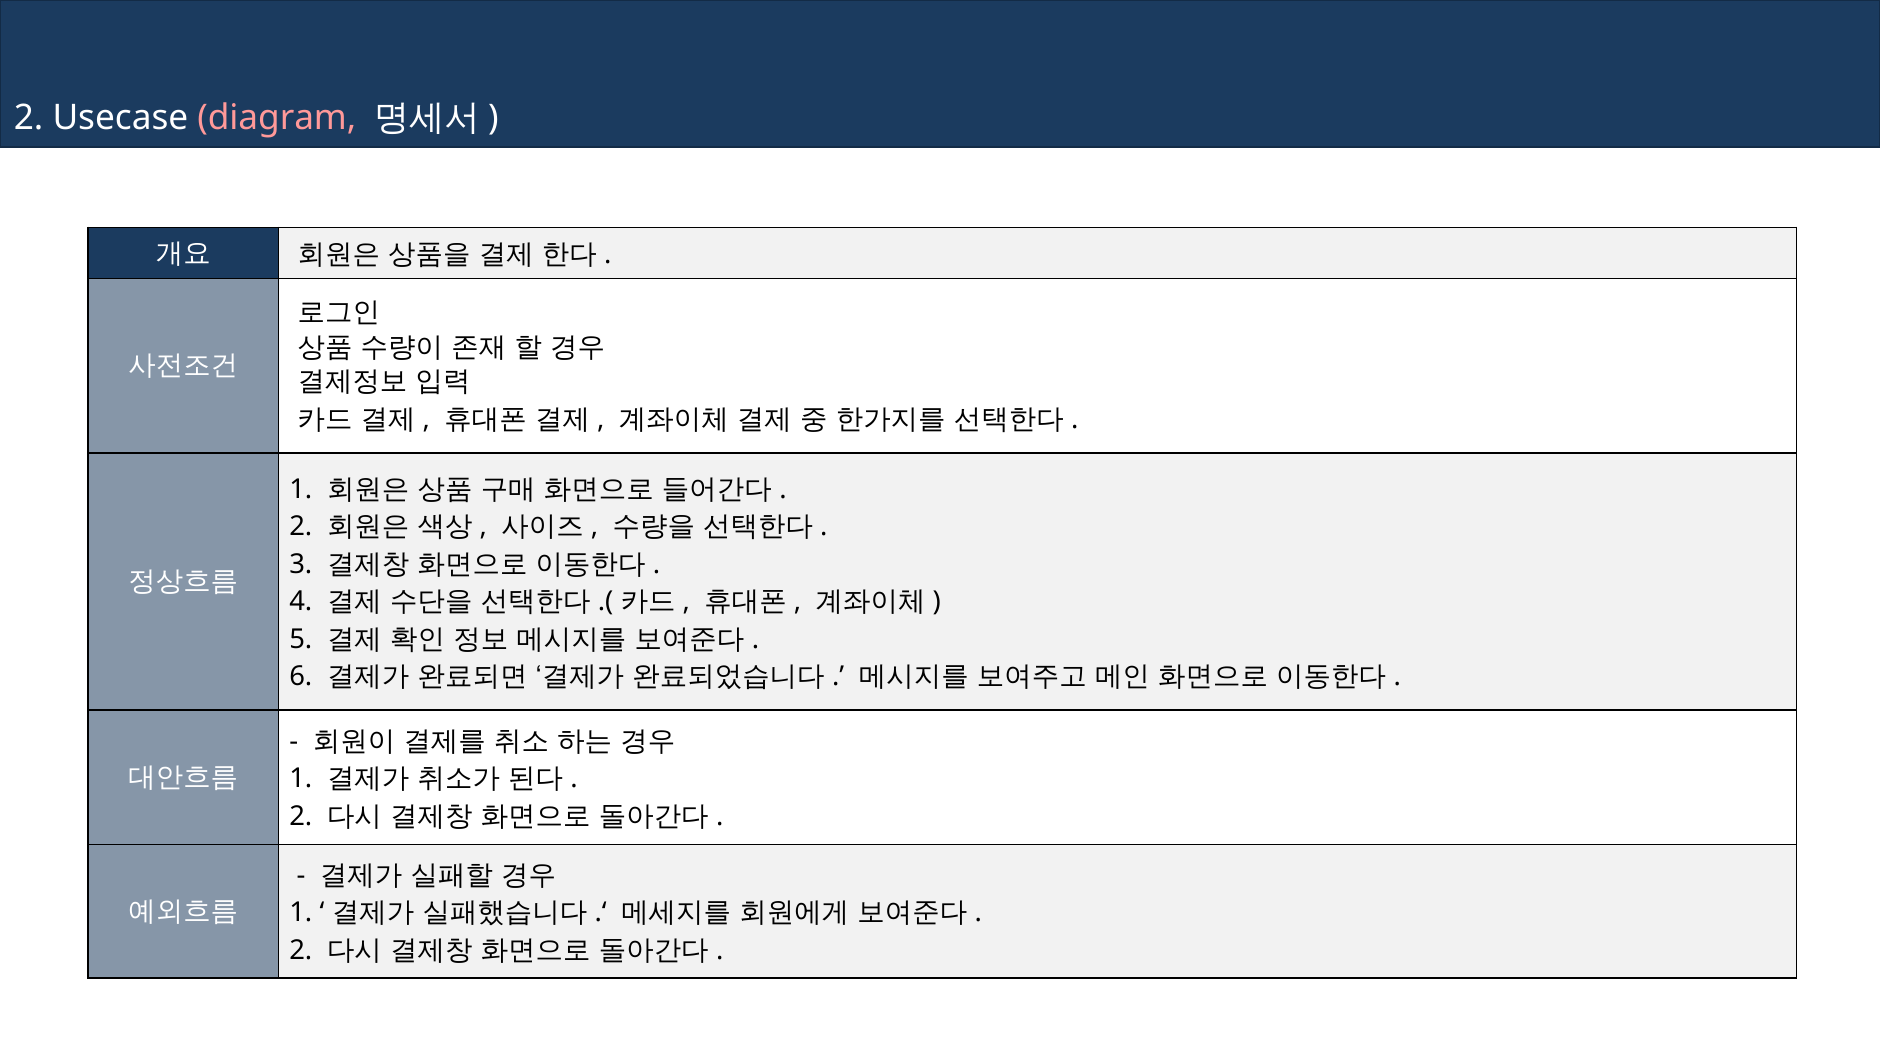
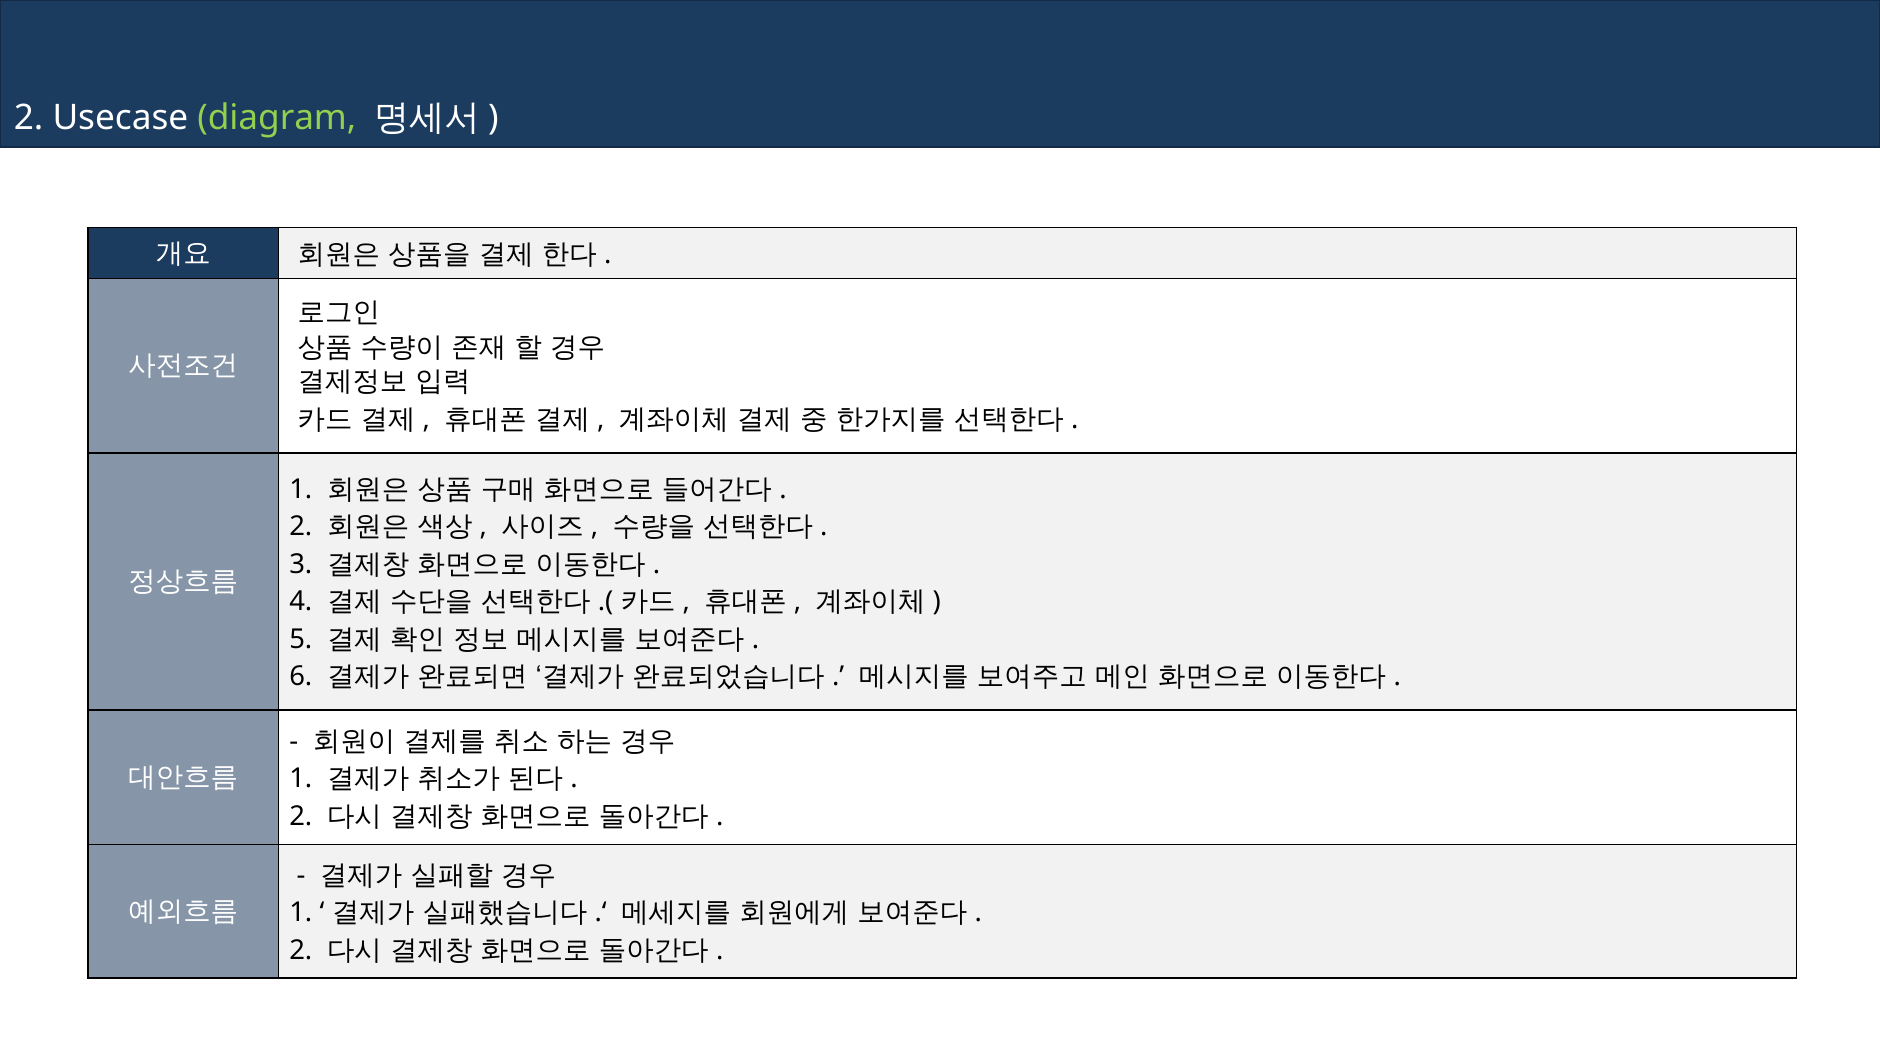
diagram colour: pink -> light green
